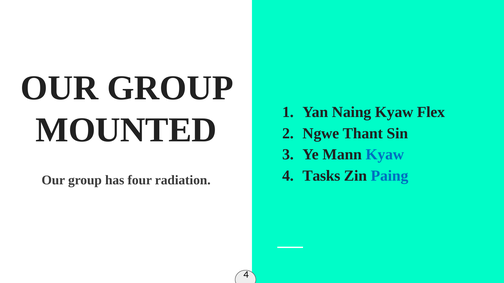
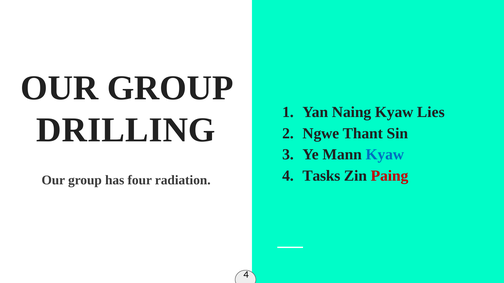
Flex: Flex -> Lies
MOUNTED: MOUNTED -> DRILLING
Paing colour: blue -> red
